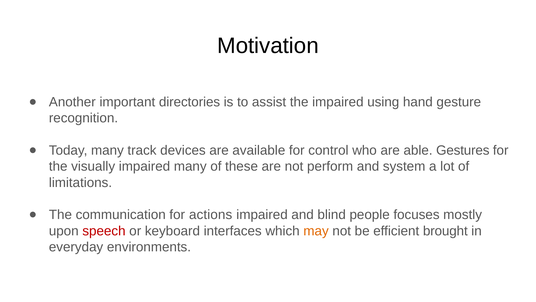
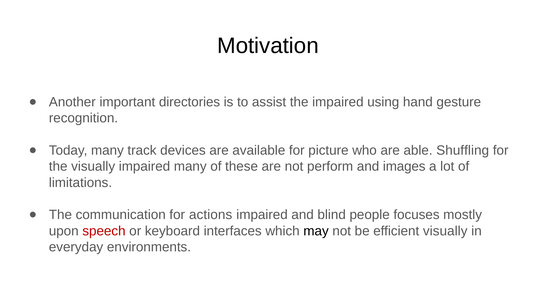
control: control -> picture
Gestures: Gestures -> Shuffling
system: system -> images
may colour: orange -> black
efficient brought: brought -> visually
